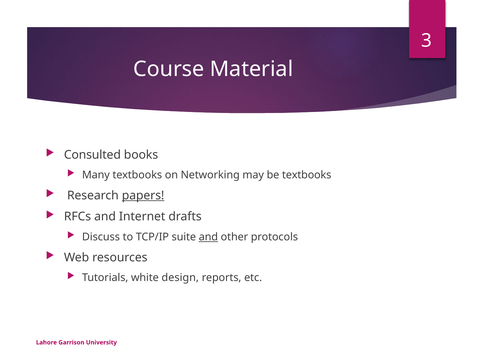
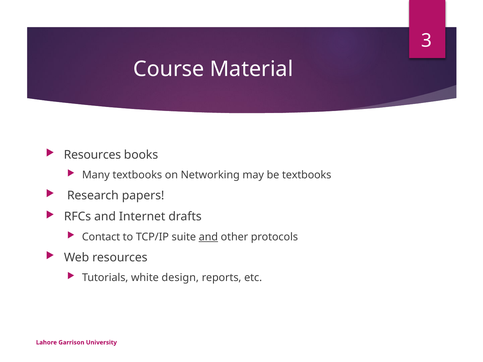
Consulted at (92, 155): Consulted -> Resources
papers underline: present -> none
Discuss: Discuss -> Contact
